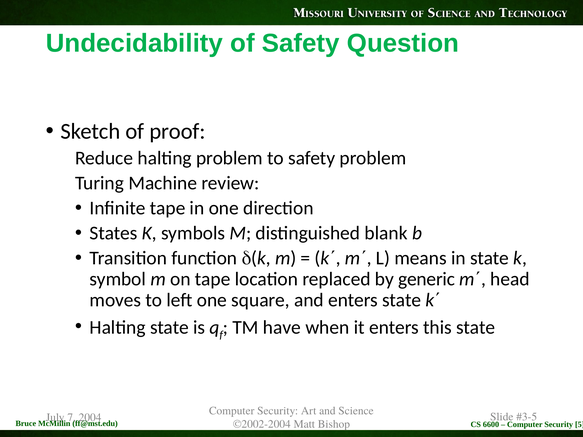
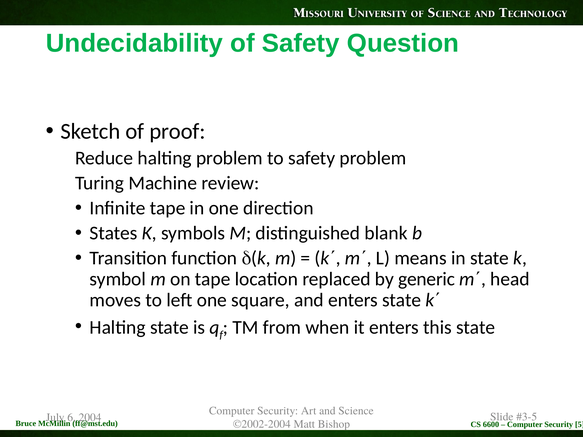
have: have -> from
7: 7 -> 6
